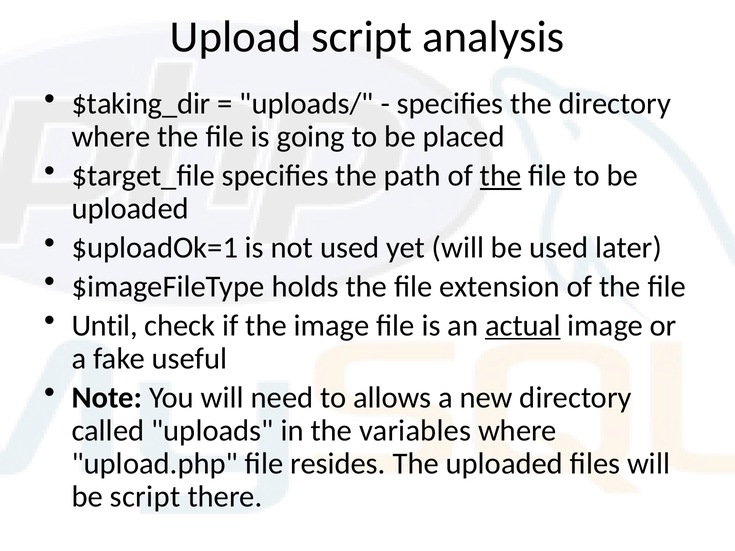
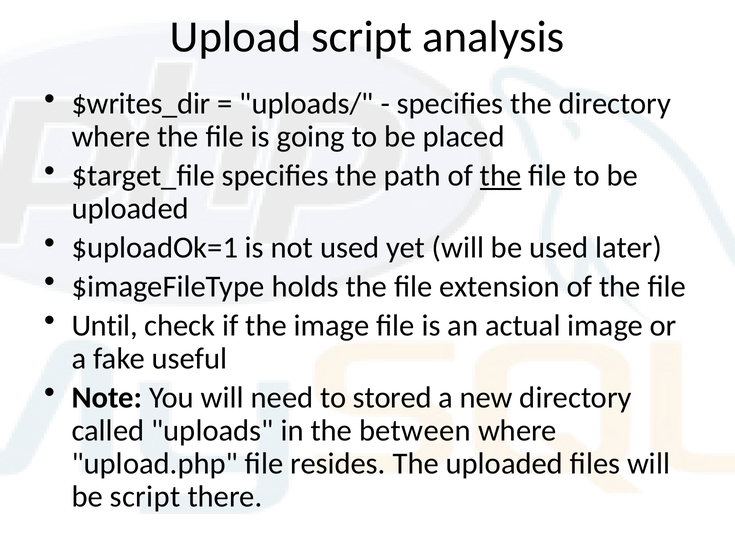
$taking_dir: $taking_dir -> $writes_dir
actual underline: present -> none
allows: allows -> stored
variables: variables -> between
